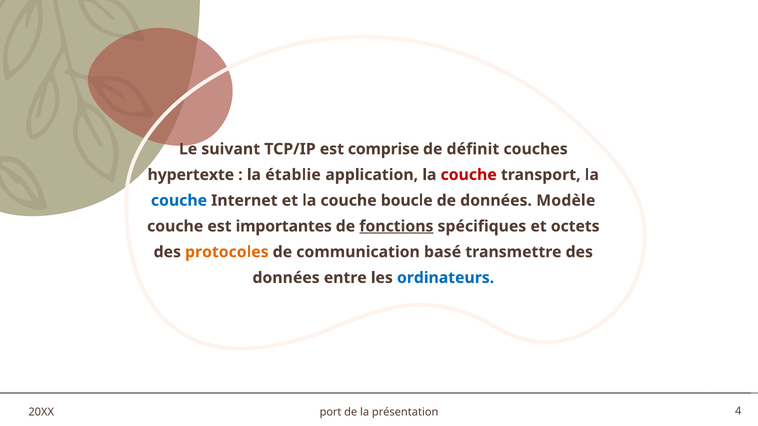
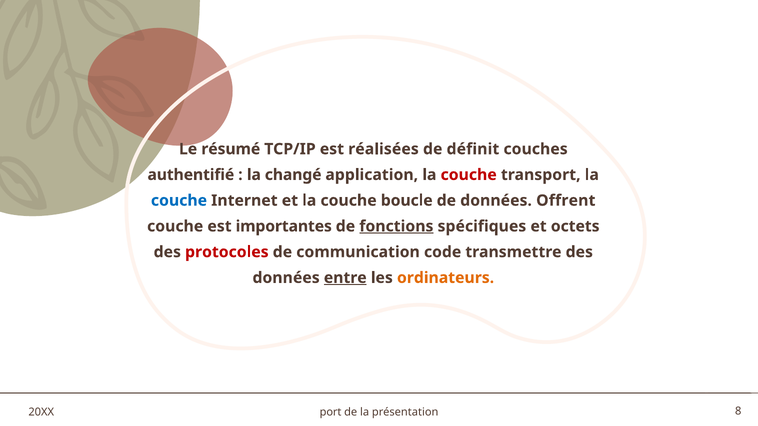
suivant: suivant -> résumé
comprise: comprise -> réalisées
hypertexte: hypertexte -> authentifié
établie: établie -> changé
Modèle: Modèle -> Offrent
protocoles colour: orange -> red
basé: basé -> code
entre underline: none -> present
ordinateurs colour: blue -> orange
4: 4 -> 8
